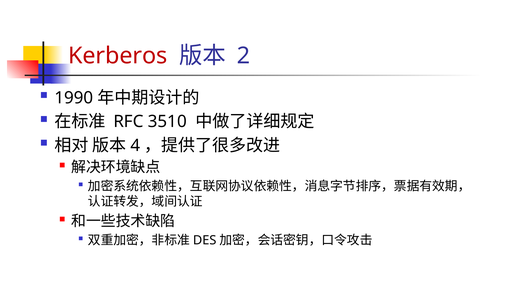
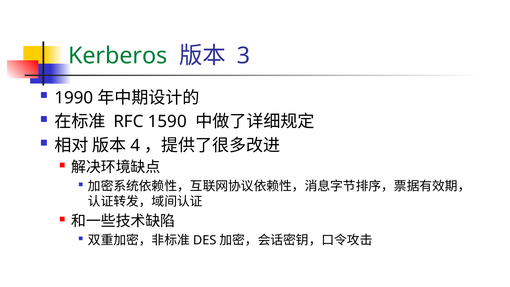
Kerberos colour: red -> green
2: 2 -> 3
3510: 3510 -> 1590
